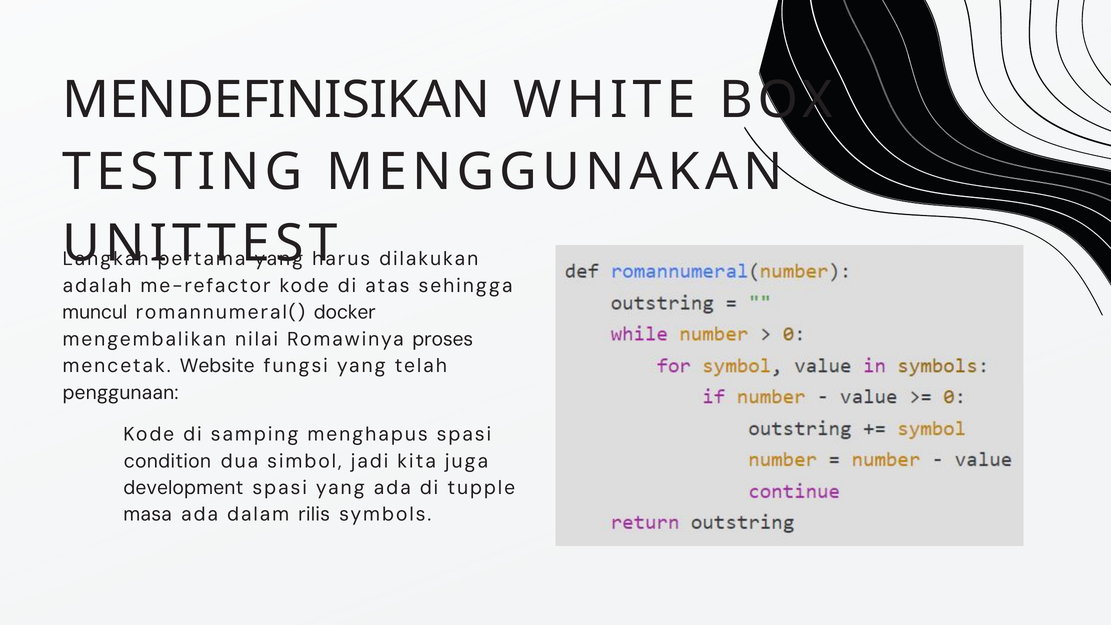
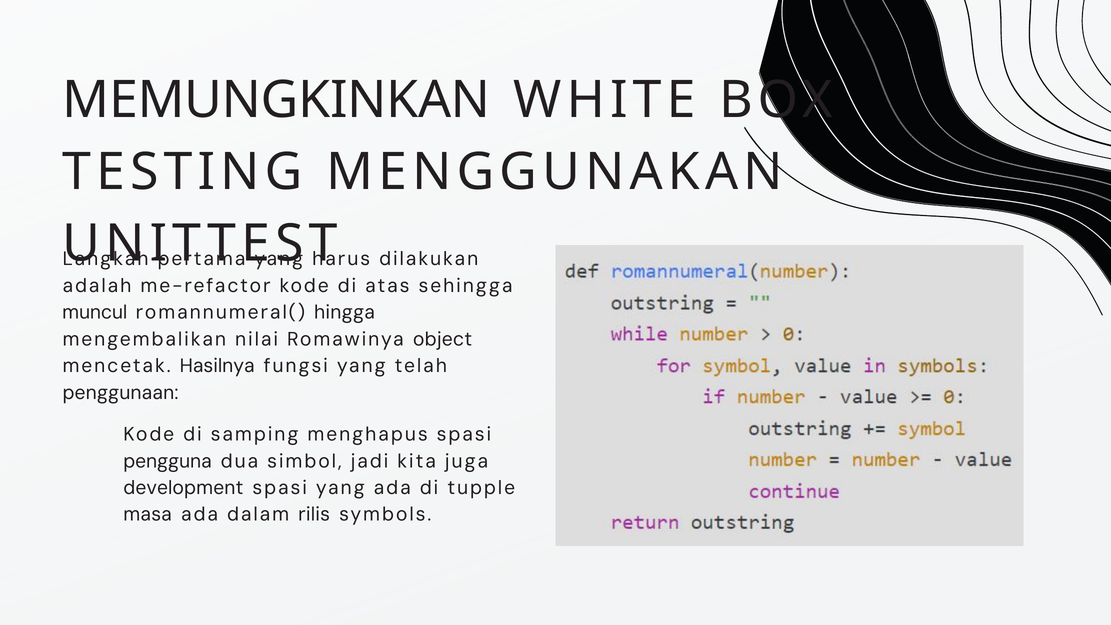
MENDEFINISIKAN: MENDEFINISIKAN -> MEMUNGKINKAN
docker: docker -> hingga
proses: proses -> object
Website: Website -> Hasilnya
condition: condition -> pengguna
